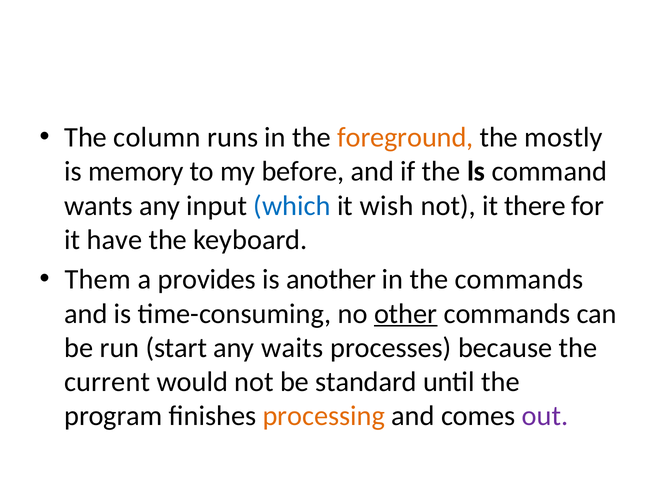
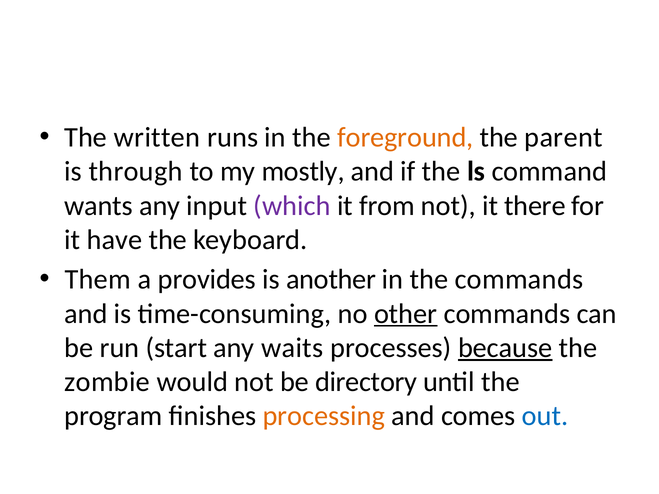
column: column -> written
mostly: mostly -> parent
memory: memory -> through
before: before -> mostly
which colour: blue -> purple
wish: wish -> from
because underline: none -> present
current: current -> zombie
standard: standard -> directory
out colour: purple -> blue
